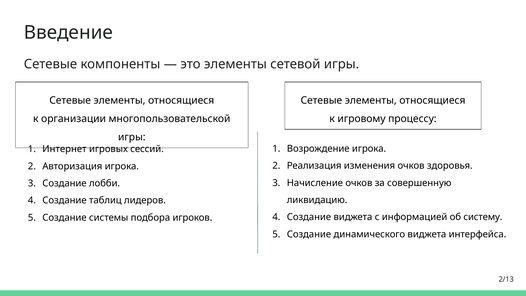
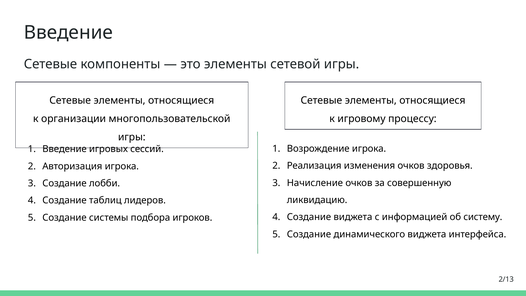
Интернет at (64, 149): Интернет -> Введение
